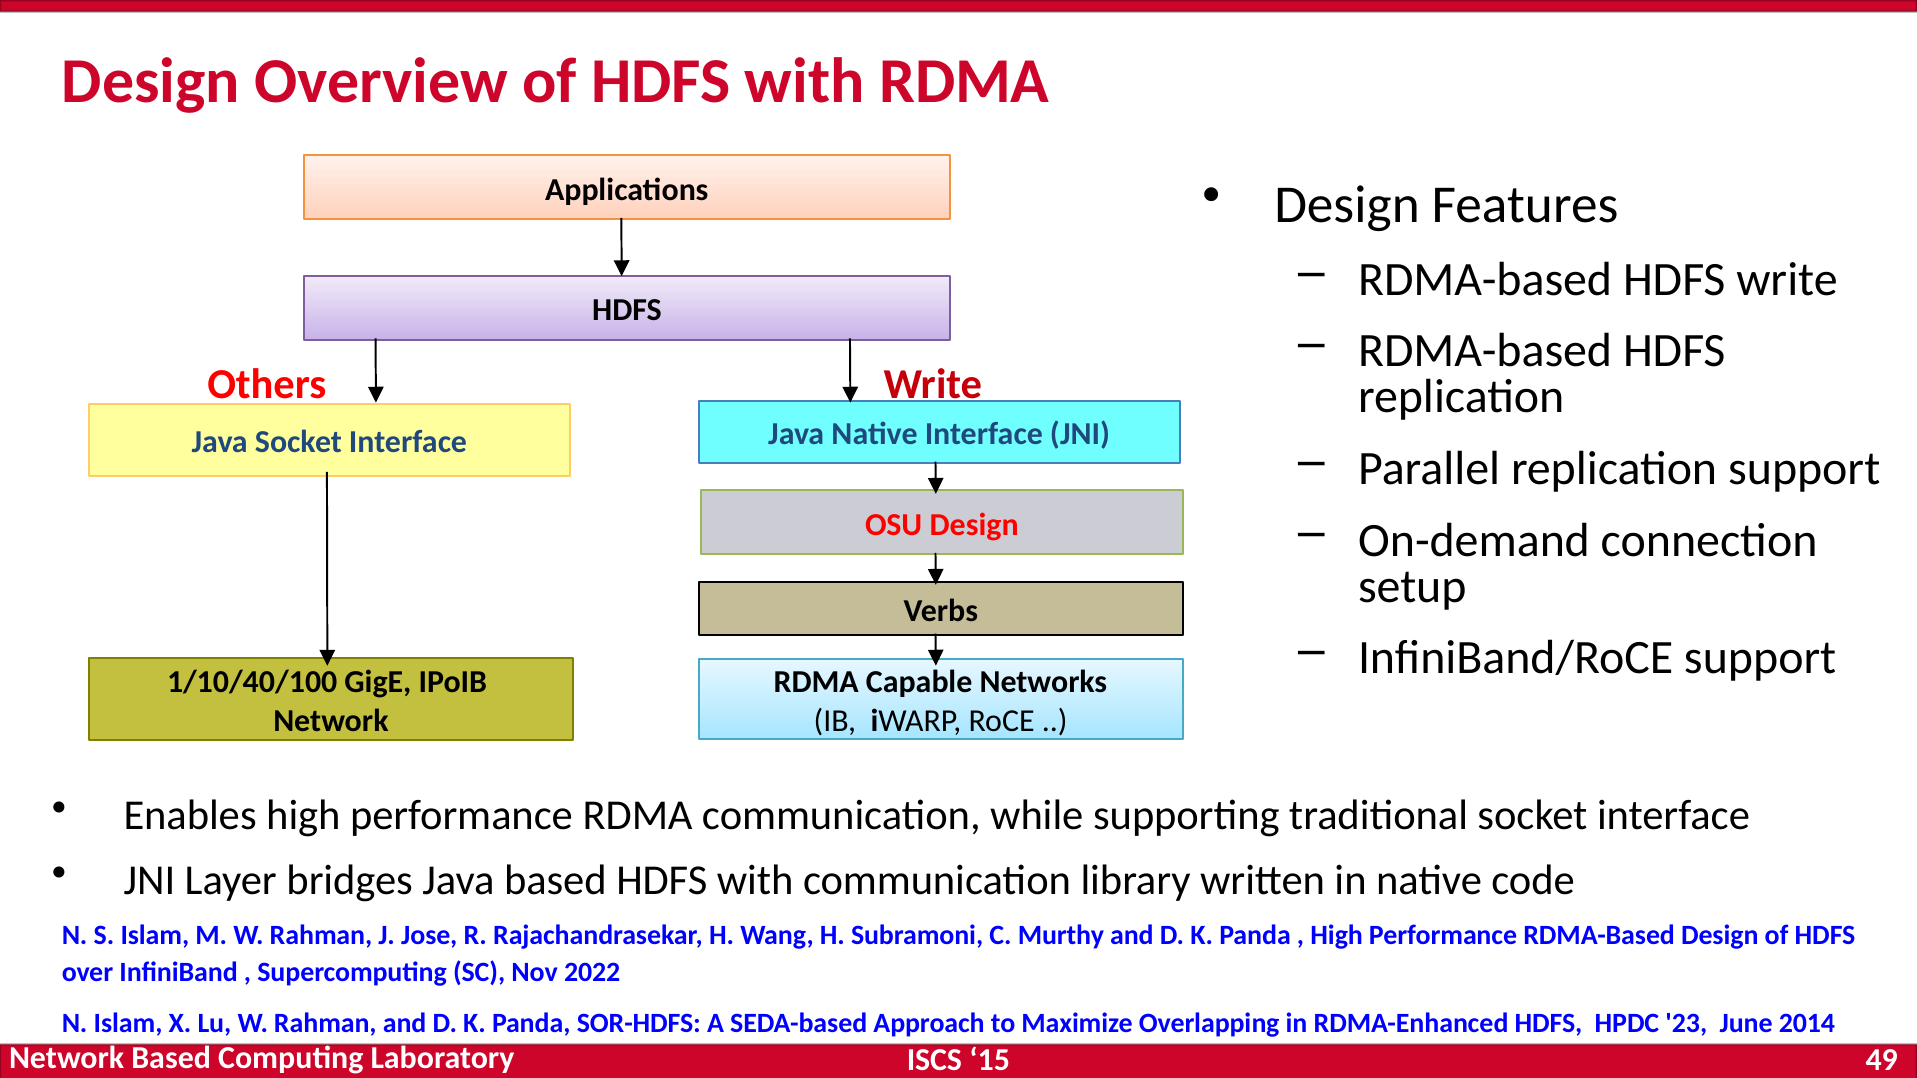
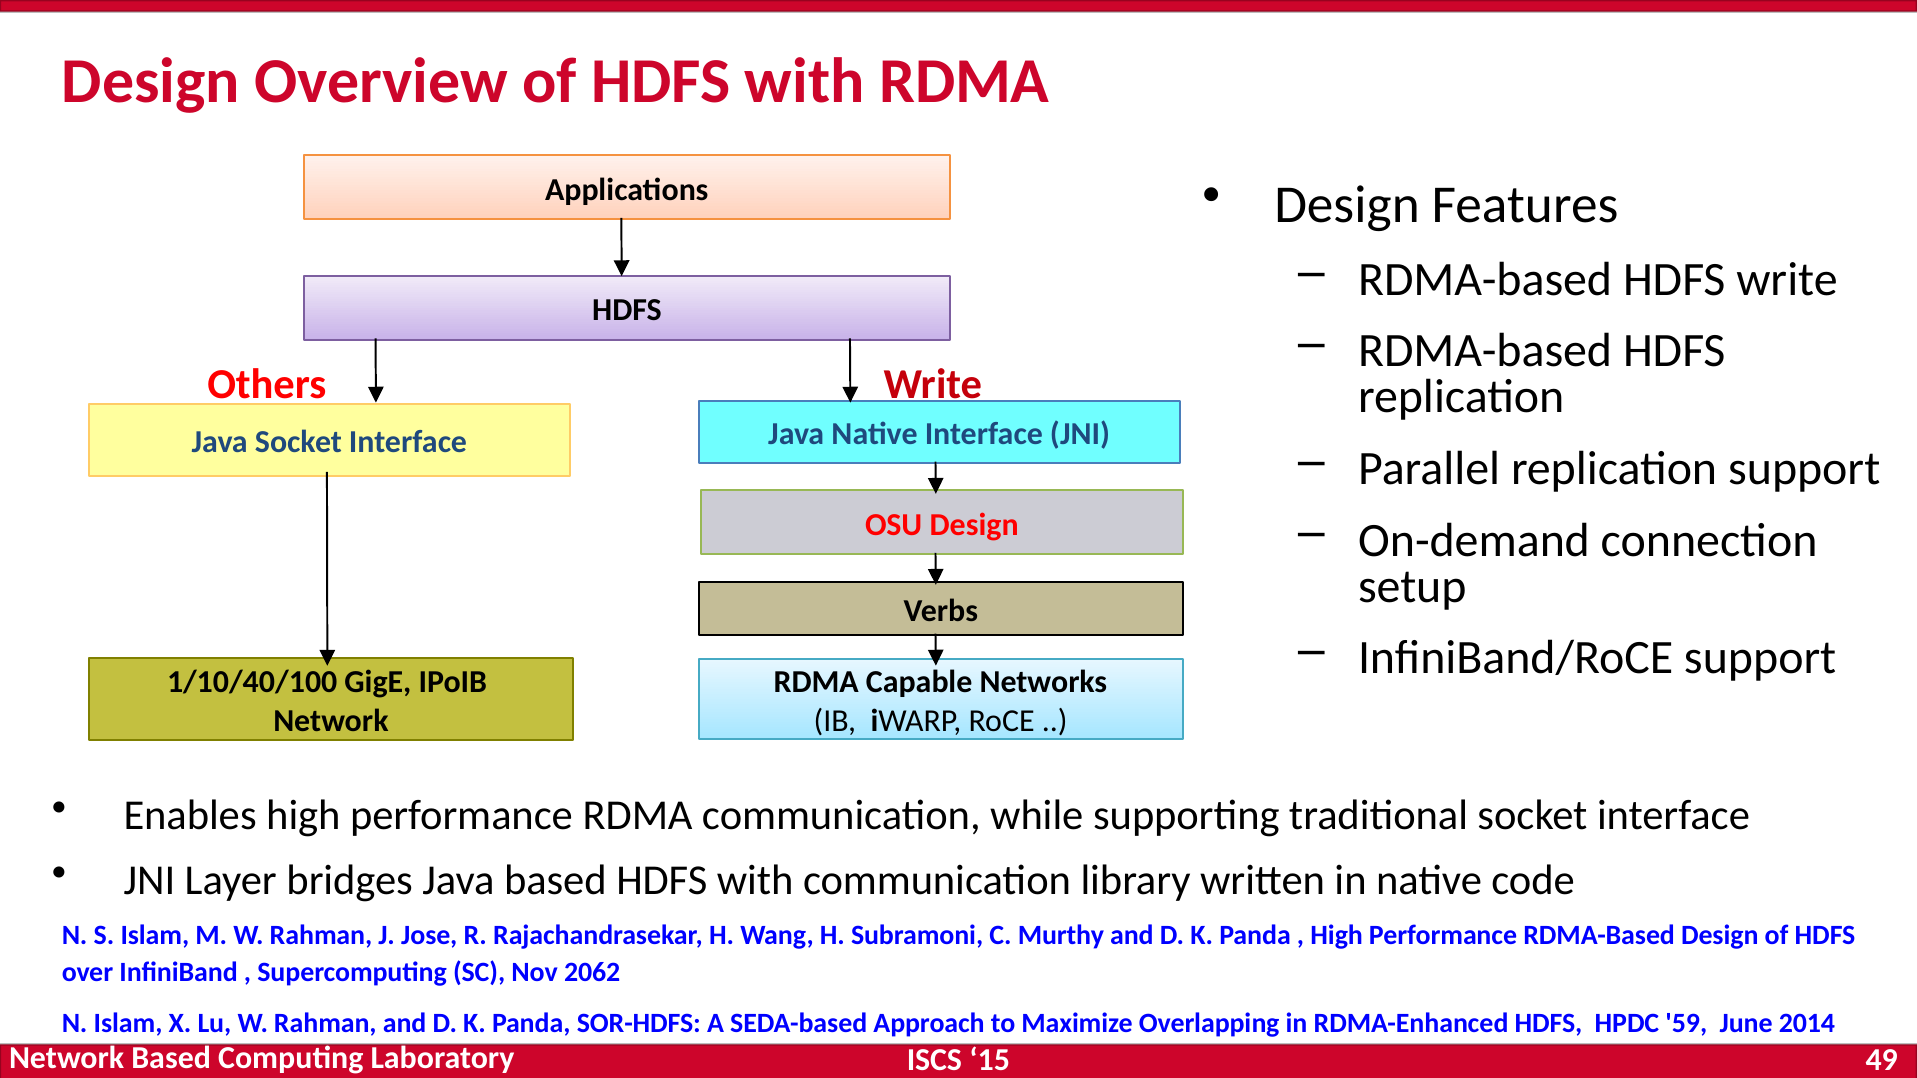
2022: 2022 -> 2062
23: 23 -> 59
